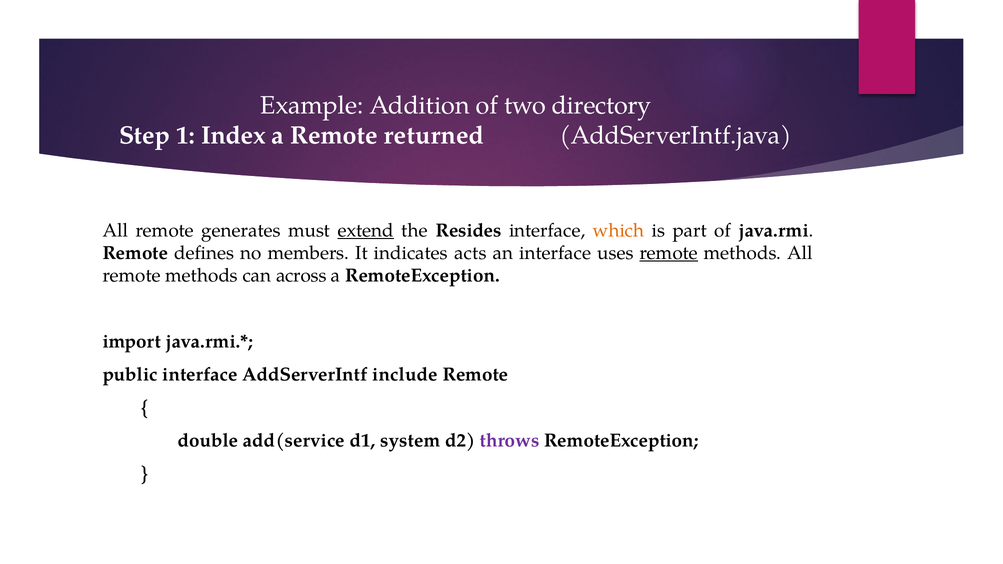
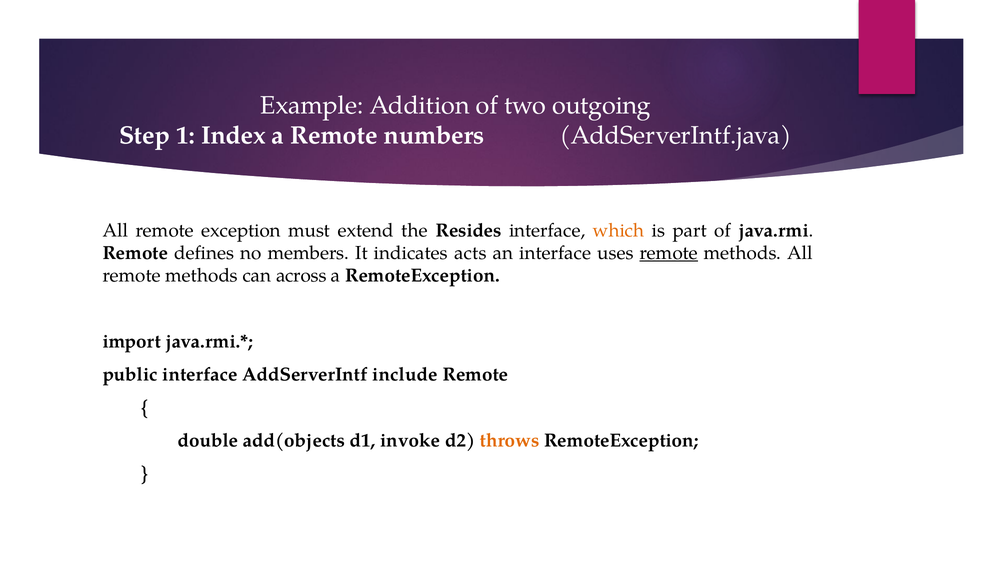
directory: directory -> outgoing
returned: returned -> numbers
generates: generates -> exception
extend underline: present -> none
add(service: add(service -> add(objects
system: system -> invoke
throws colour: purple -> orange
